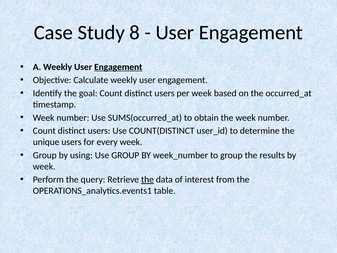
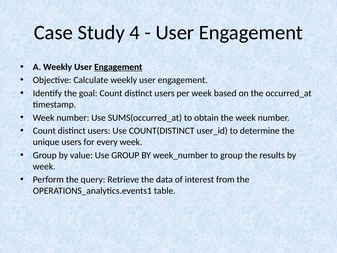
8: 8 -> 4
using: using -> value
the at (147, 179) underline: present -> none
